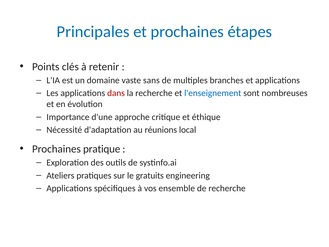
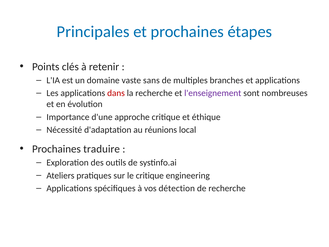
l'enseignement colour: blue -> purple
pratique: pratique -> traduire
le gratuits: gratuits -> critique
ensemble: ensemble -> détection
